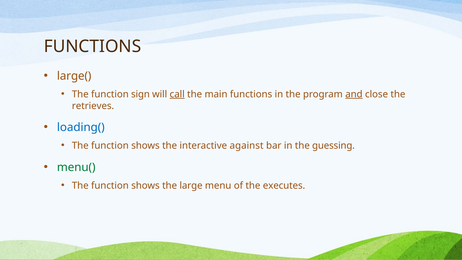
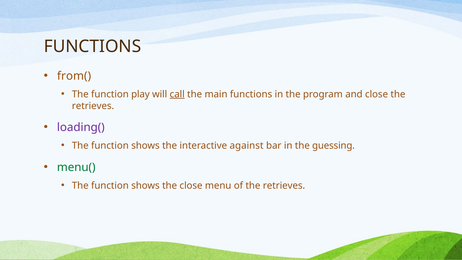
large(: large( -> from(
sign: sign -> play
and underline: present -> none
loading( colour: blue -> purple
the large: large -> close
of the executes: executes -> retrieves
